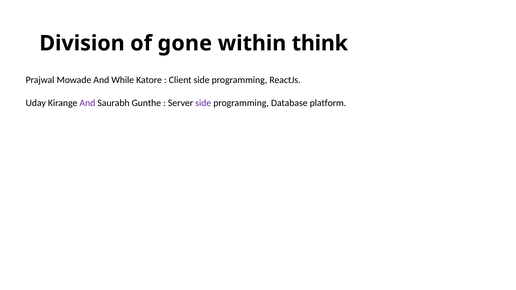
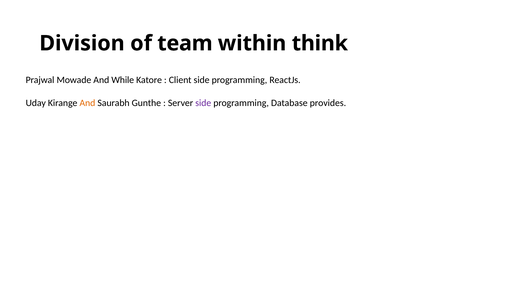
gone: gone -> team
And at (87, 103) colour: purple -> orange
platform: platform -> provides
